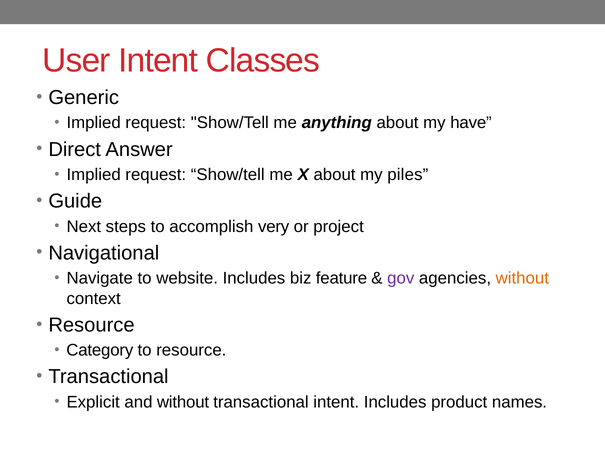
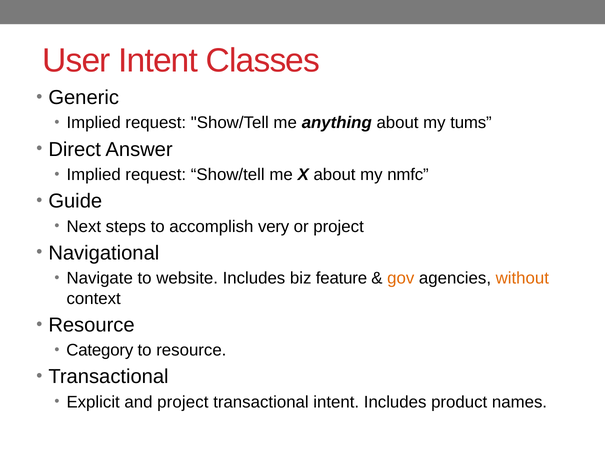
have: have -> tums
piles: piles -> nmfc
gov colour: purple -> orange
and without: without -> project
